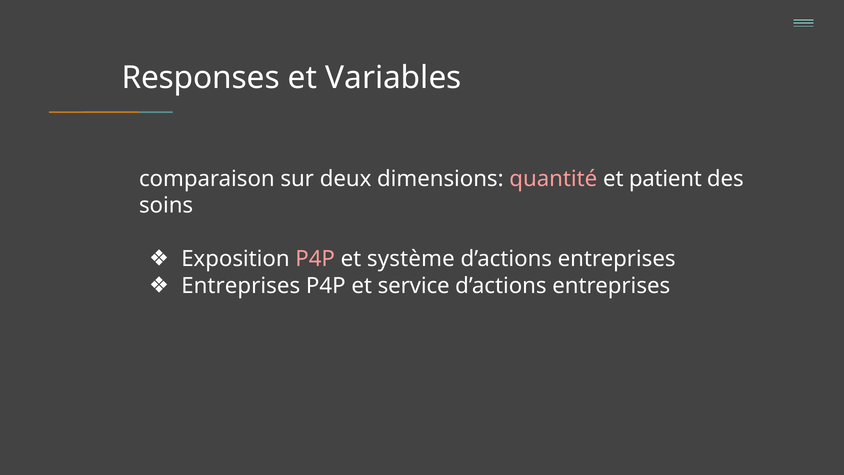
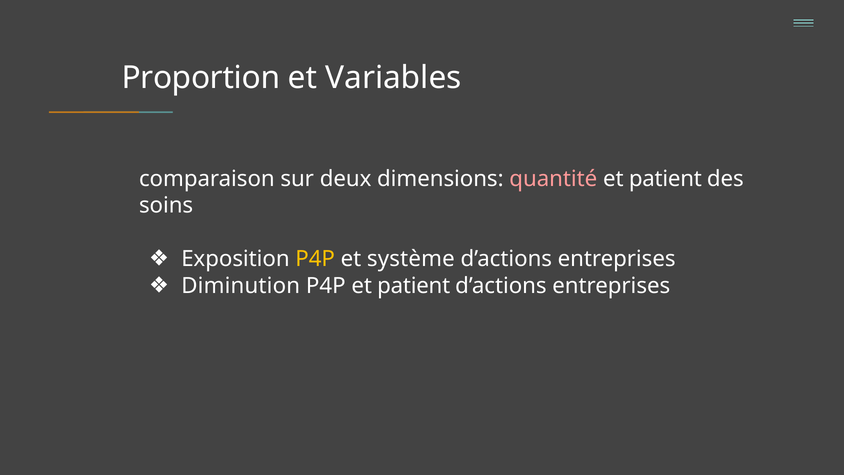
Responses: Responses -> Proportion
P4P at (315, 259) colour: pink -> yellow
Entreprises at (241, 286): Entreprises -> Diminution
P4P et service: service -> patient
